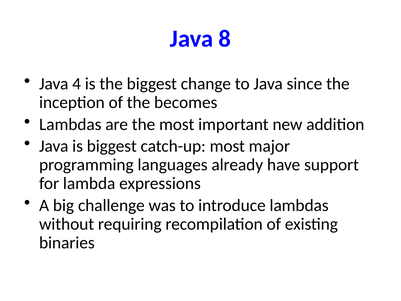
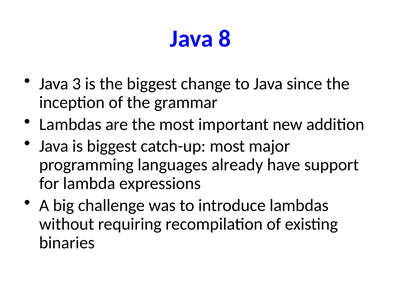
4: 4 -> 3
becomes: becomes -> grammar
